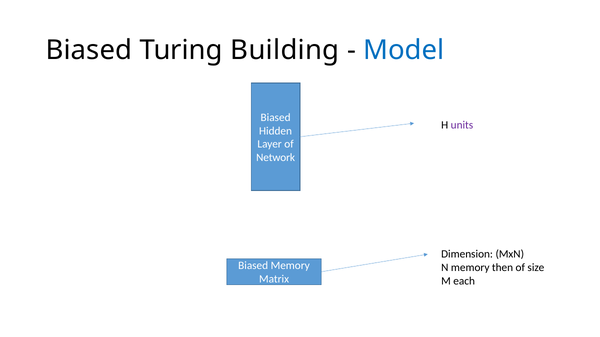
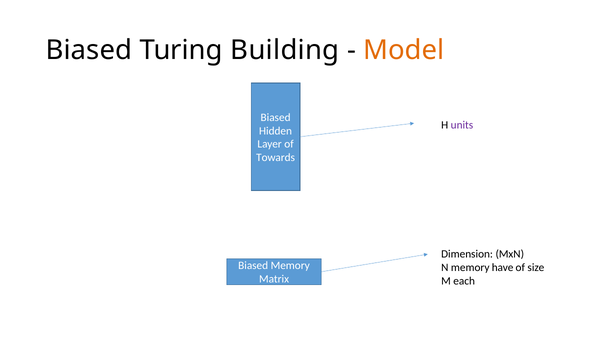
Model colour: blue -> orange
Network: Network -> Towards
then: then -> have
